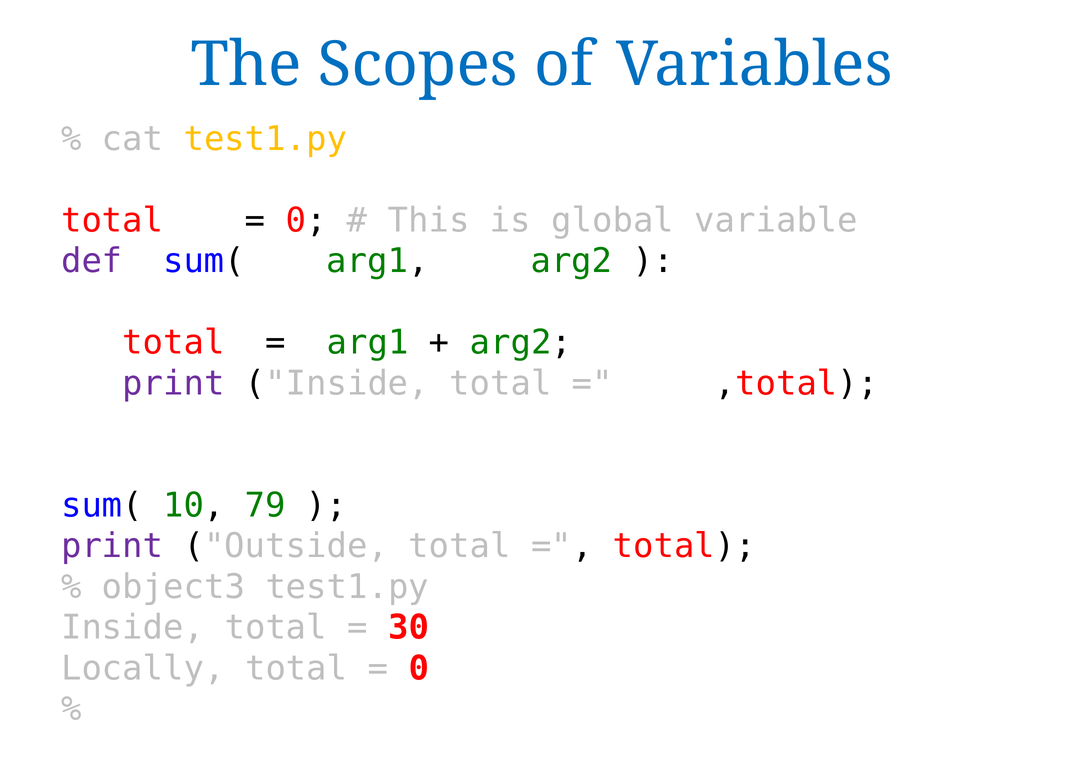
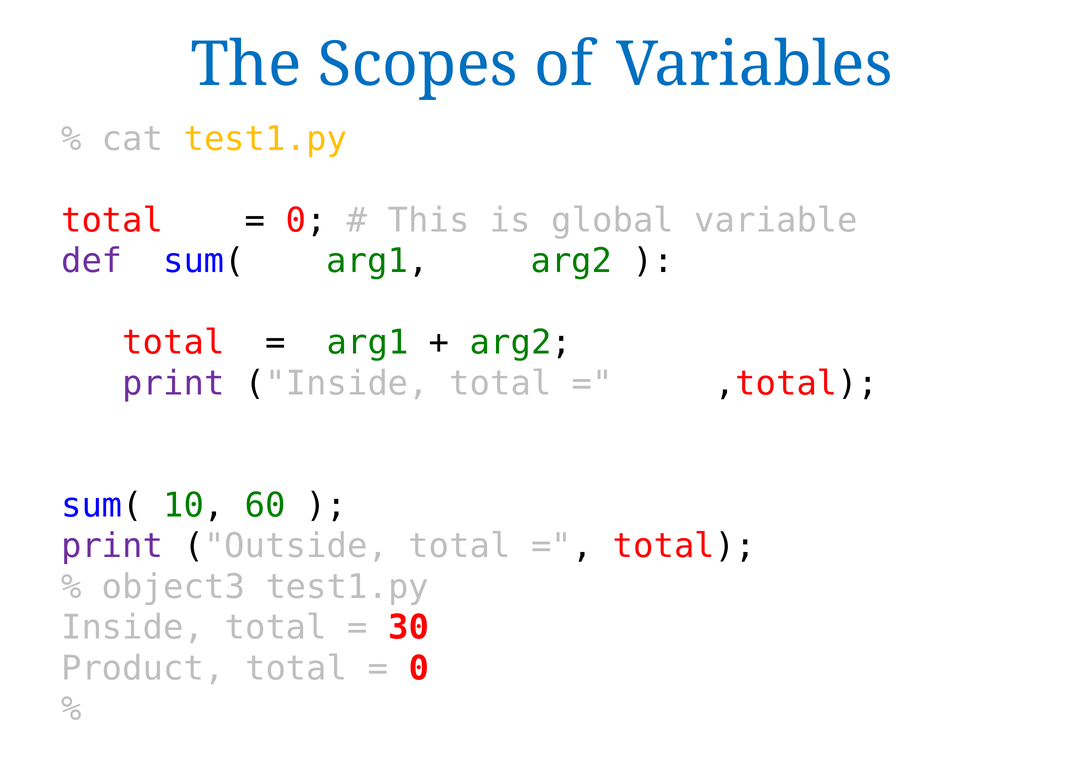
79: 79 -> 60
Locally: Locally -> Product
